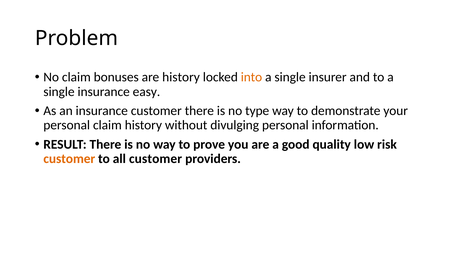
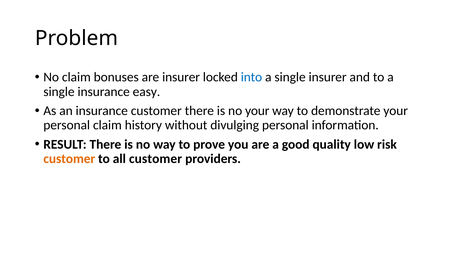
are history: history -> insurer
into colour: orange -> blue
no type: type -> your
